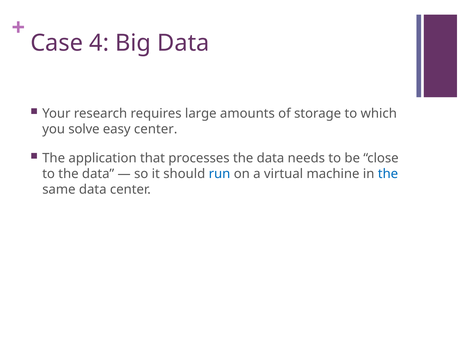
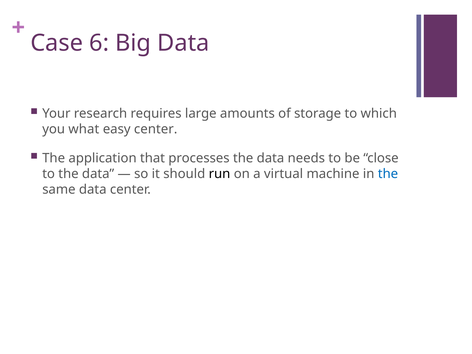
4: 4 -> 6
solve: solve -> what
run colour: blue -> black
